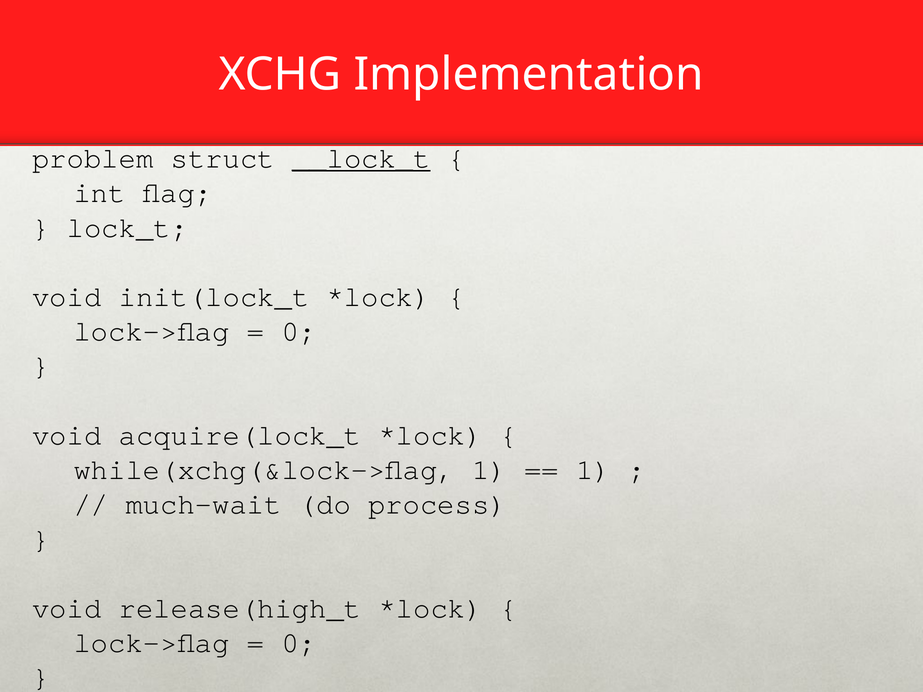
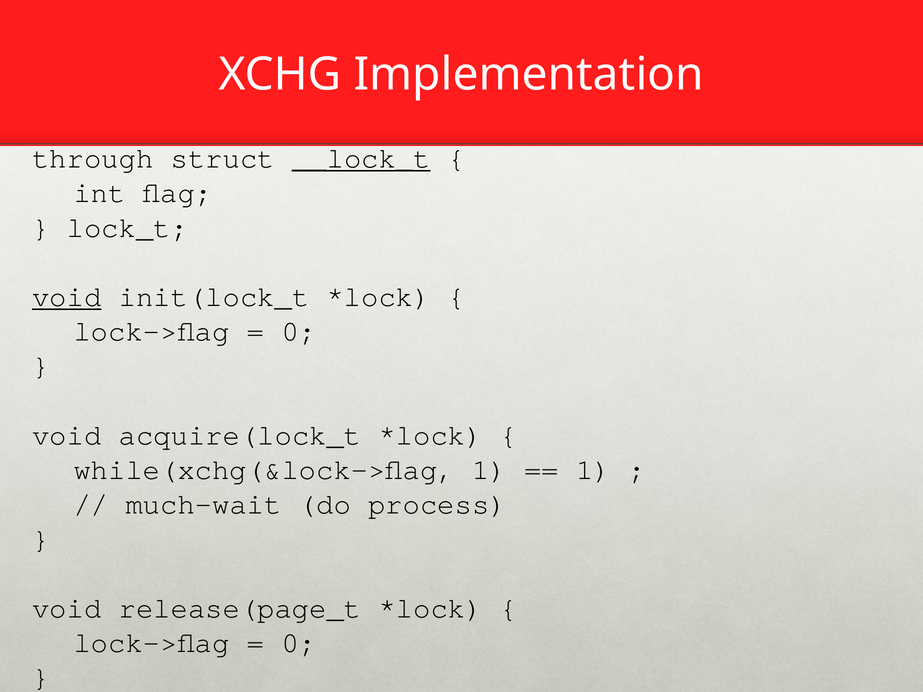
problem: problem -> through
void at (67, 297) underline: none -> present
release(high_t: release(high_t -> release(page_t
